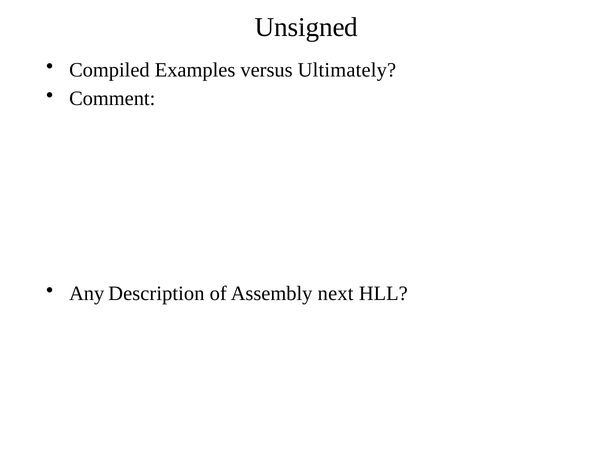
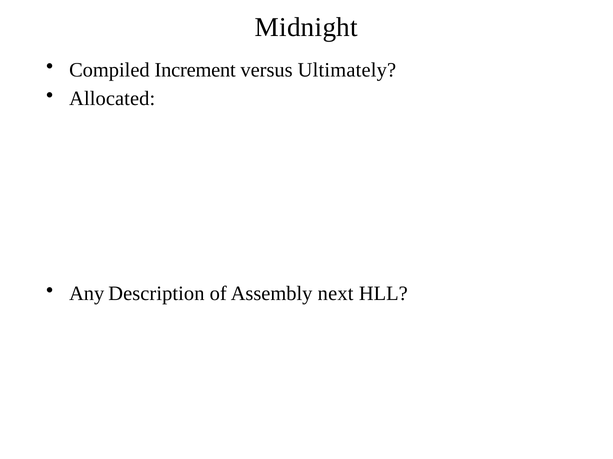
Unsigned: Unsigned -> Midnight
Examples: Examples -> Increment
Comment: Comment -> Allocated
